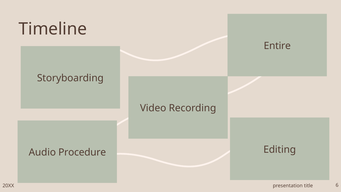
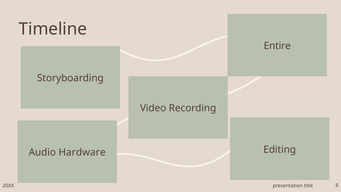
Procedure: Procedure -> Hardware
